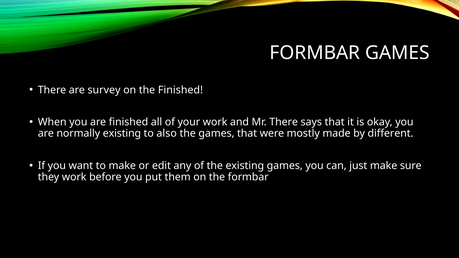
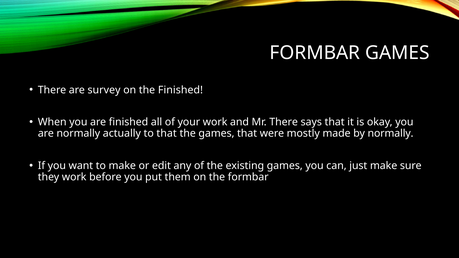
normally existing: existing -> actually
to also: also -> that
by different: different -> normally
